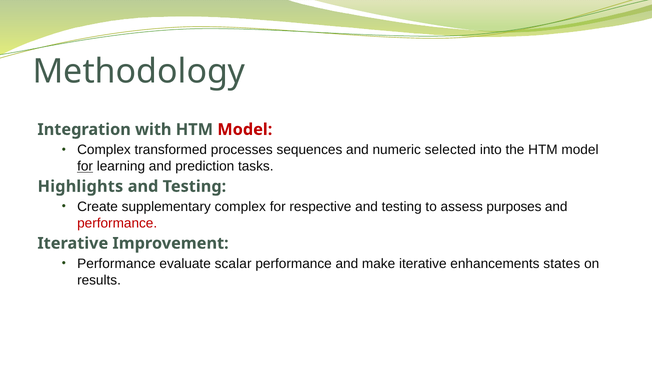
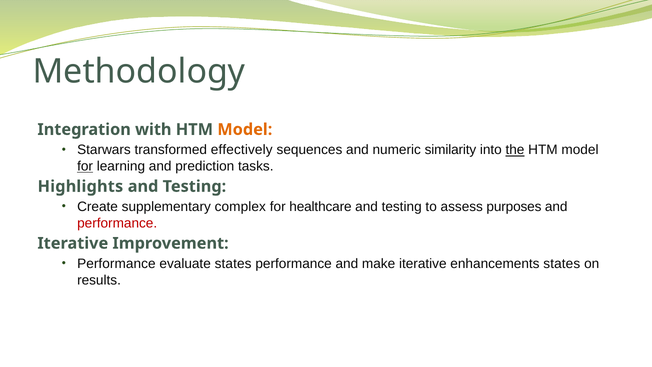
Model at (245, 129) colour: red -> orange
Complex at (104, 150): Complex -> Starwars
processes: processes -> effectively
selected: selected -> similarity
the underline: none -> present
respective: respective -> healthcare
evaluate scalar: scalar -> states
